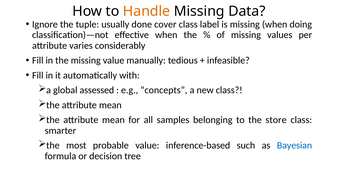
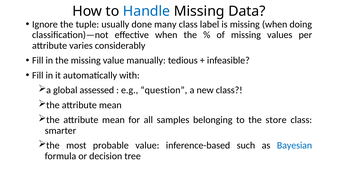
Handle colour: orange -> blue
cover: cover -> many
concepts: concepts -> question
